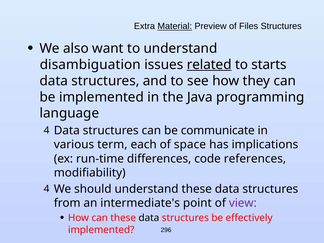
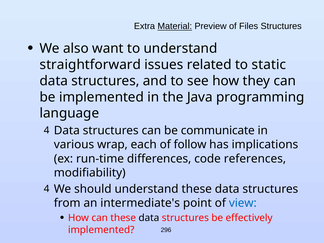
disambiguation: disambiguation -> straightforward
related underline: present -> none
starts: starts -> static
term: term -> wrap
space: space -> follow
view colour: purple -> blue
